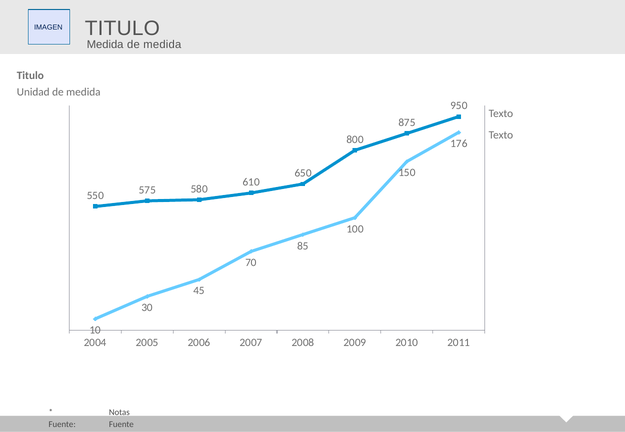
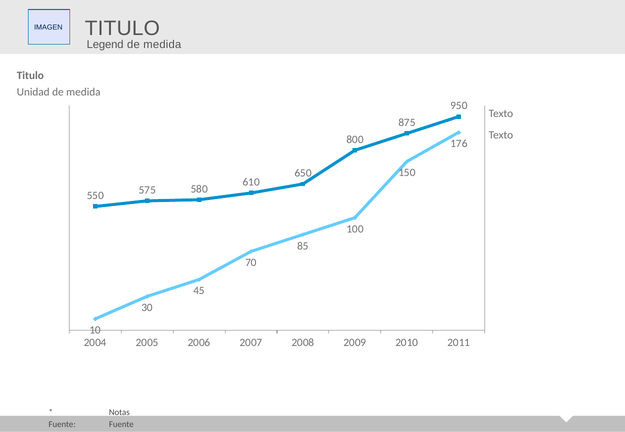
Medida at (105, 45): Medida -> Legend
